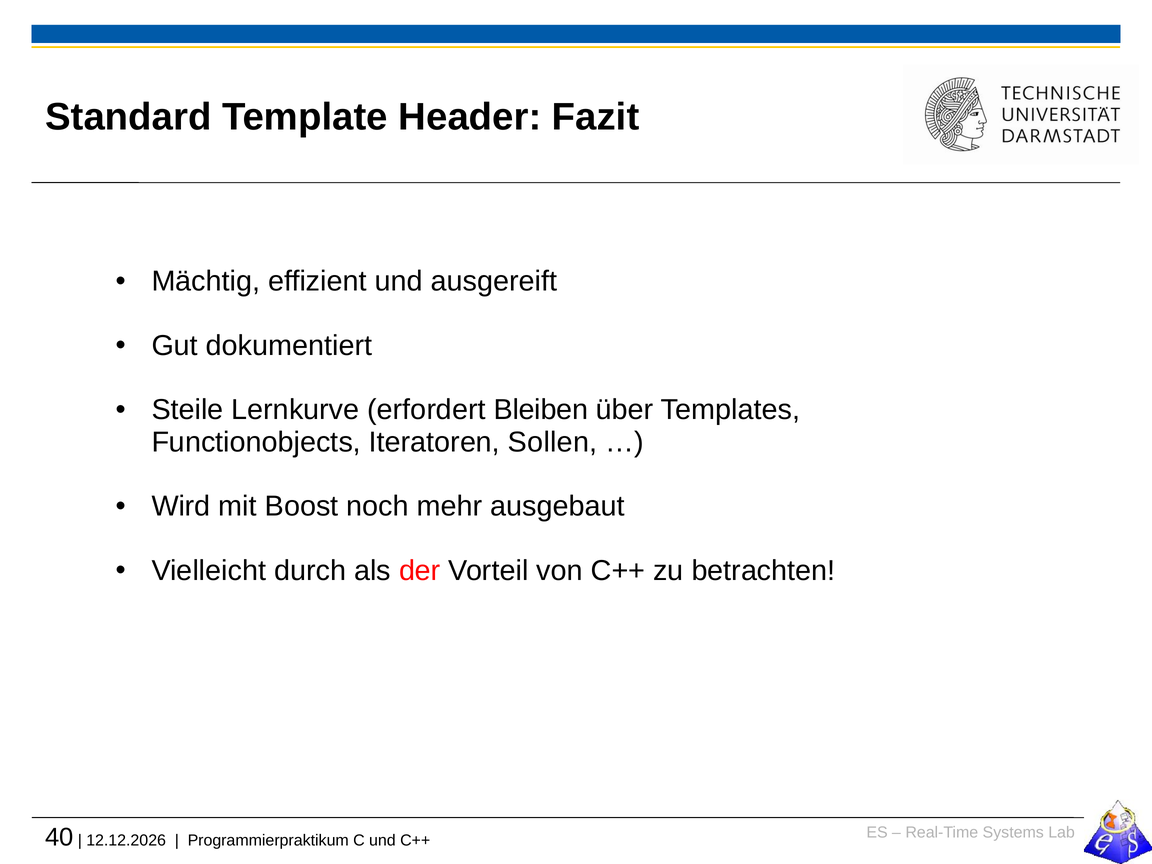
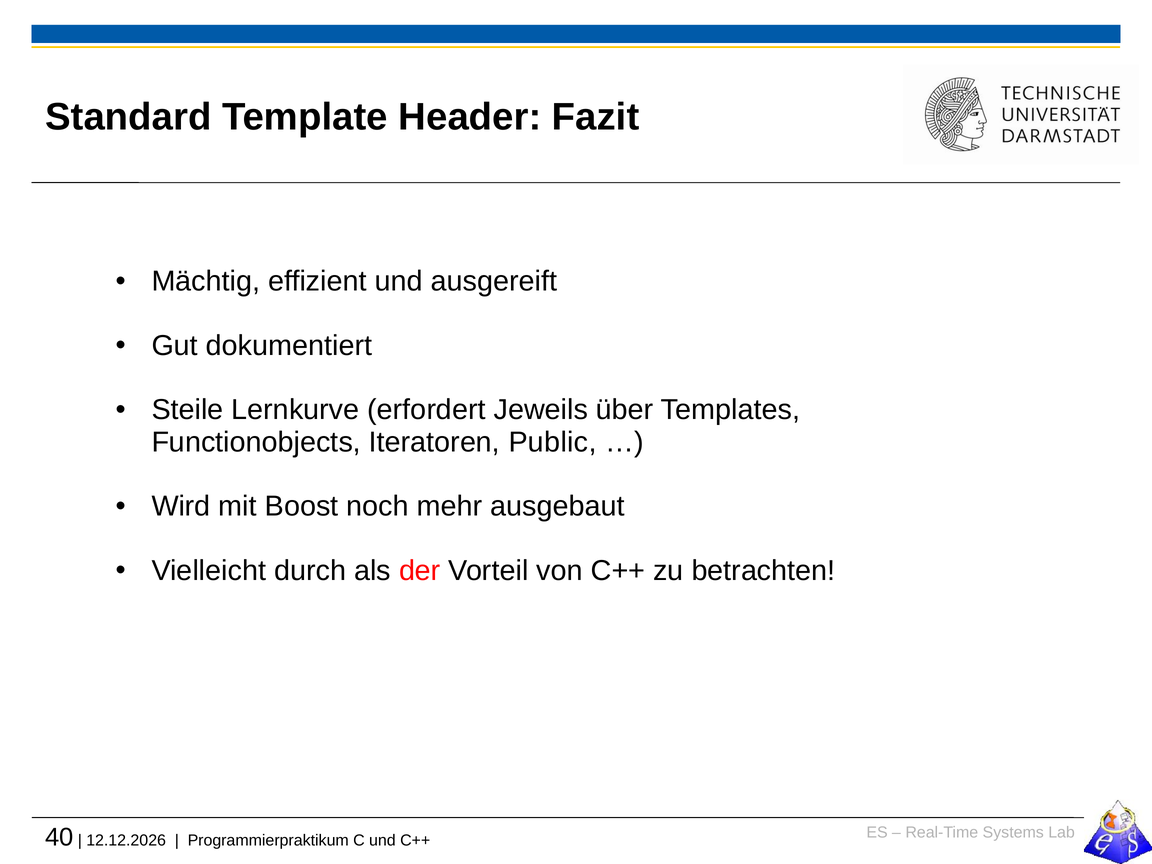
Bleiben: Bleiben -> Jeweils
Sollen: Sollen -> Public
